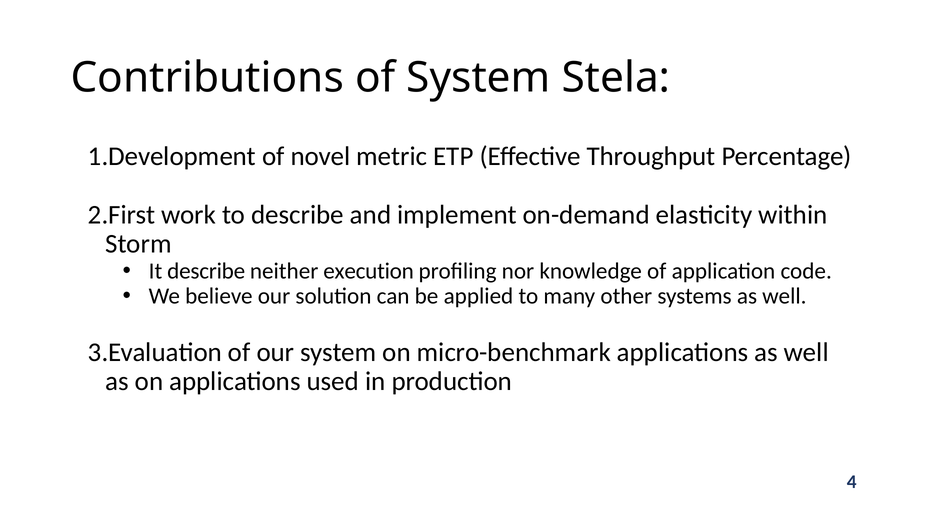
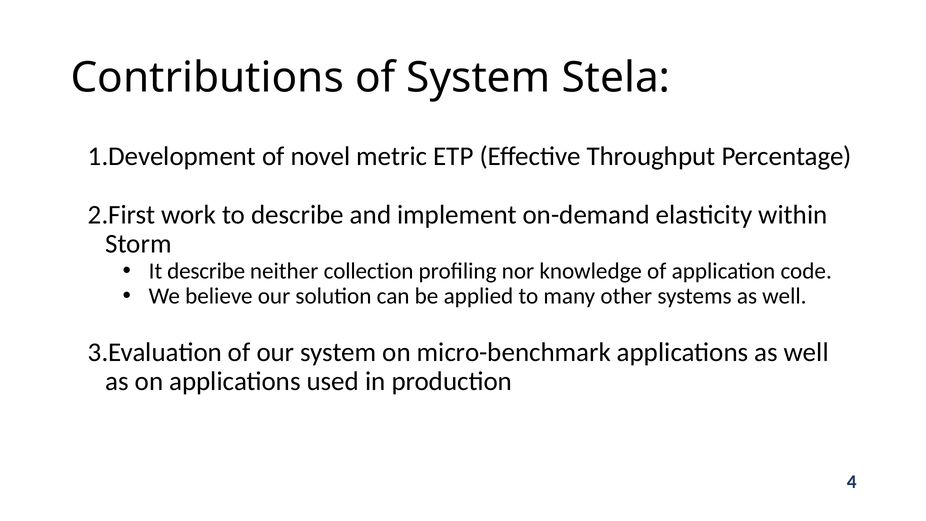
execution: execution -> collection
